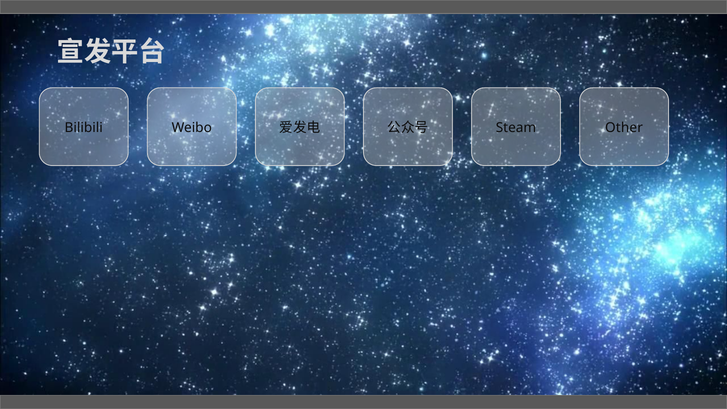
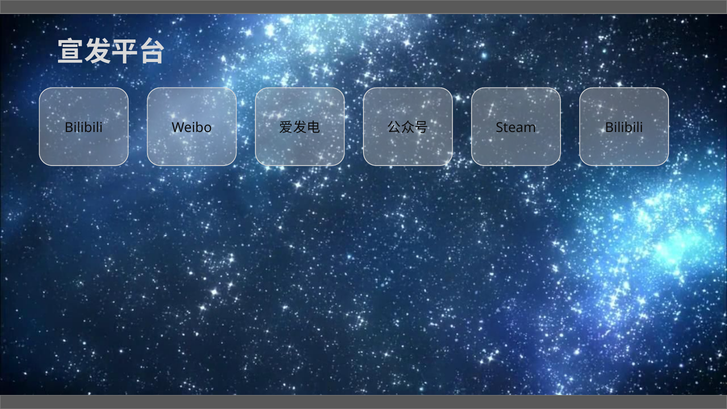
Steam Other: Other -> Bilibili
